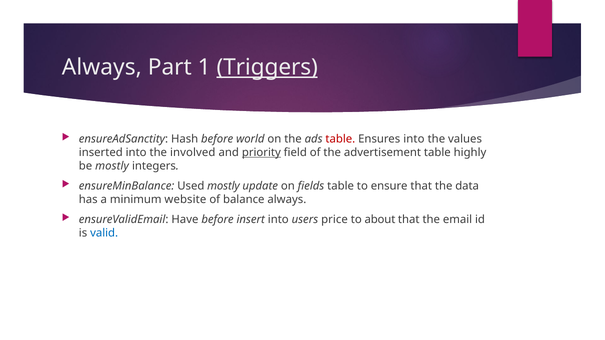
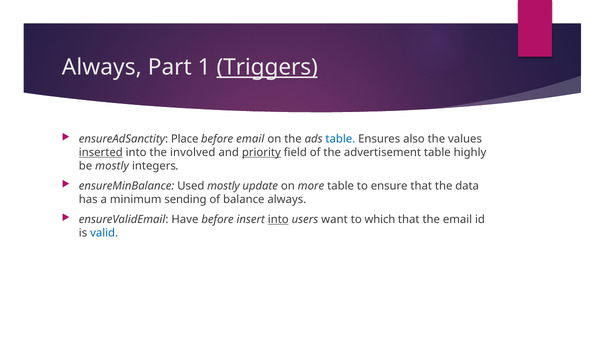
Hash: Hash -> Place
before world: world -> email
table at (340, 139) colour: red -> blue
Ensures into: into -> also
inserted underline: none -> present
fields: fields -> more
website: website -> sending
into at (278, 220) underline: none -> present
price: price -> want
about: about -> which
